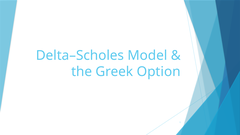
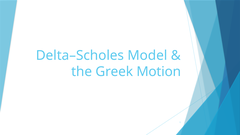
Option: Option -> Motion
